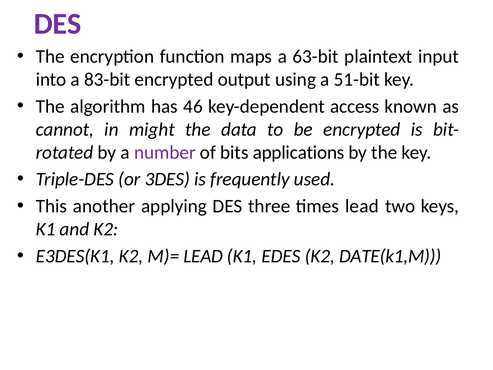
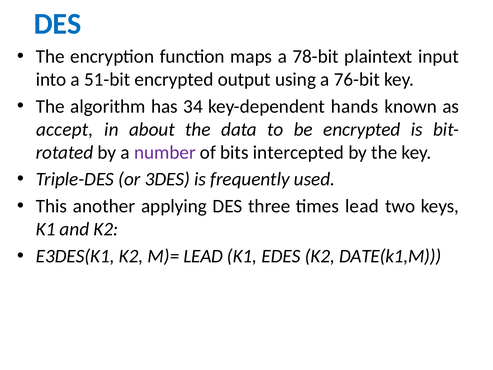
DES at (58, 24) colour: purple -> blue
63-bit: 63-bit -> 78-bit
83-bit: 83-bit -> 51-bit
51-bit: 51-bit -> 76-bit
46: 46 -> 34
access: access -> hands
cannot: cannot -> accept
might: might -> about
applications: applications -> intercepted
